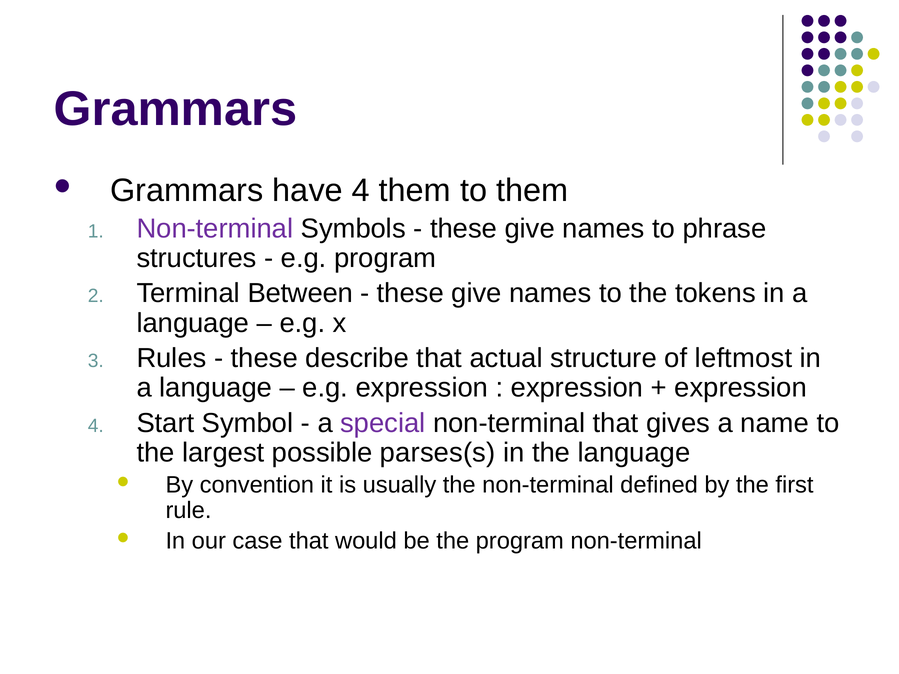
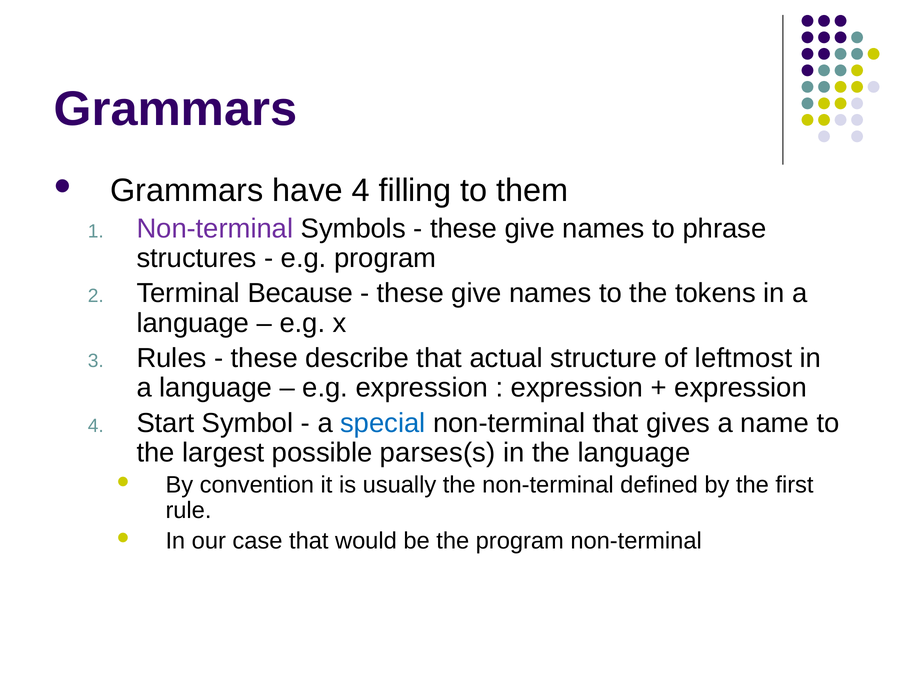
4 them: them -> filling
Between: Between -> Because
special colour: purple -> blue
